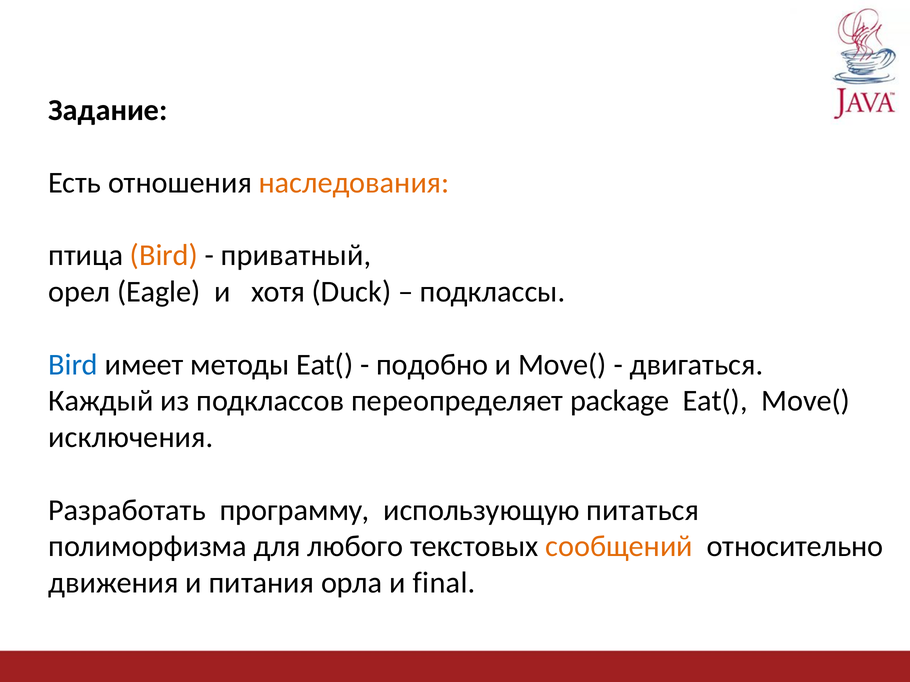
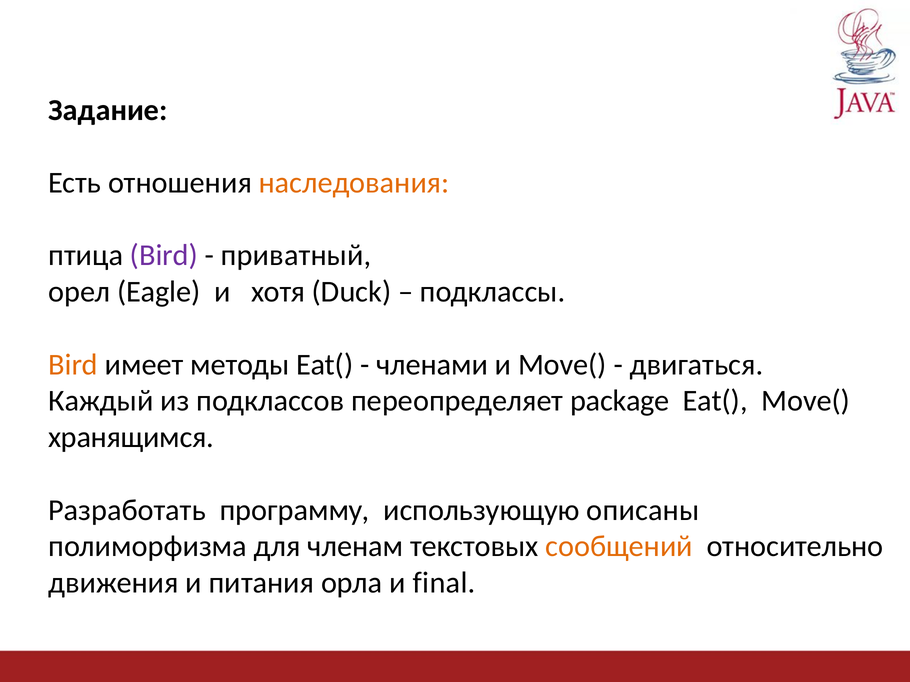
Bird at (164, 256) colour: orange -> purple
Bird at (73, 365) colour: blue -> orange
подобно: подобно -> членами
исключения: исключения -> хранящимся
питаться: питаться -> описаны
любого: любого -> членам
